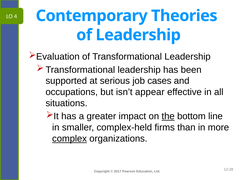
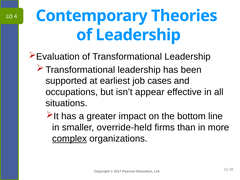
serious: serious -> earliest
the underline: present -> none
complex-held: complex-held -> override-held
